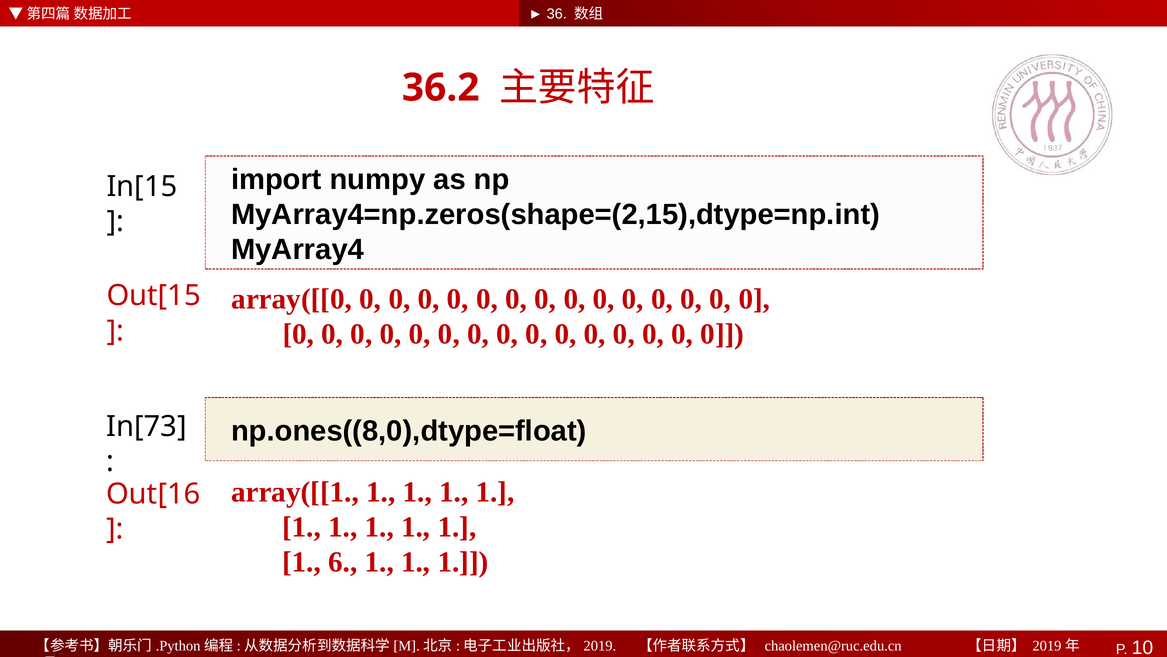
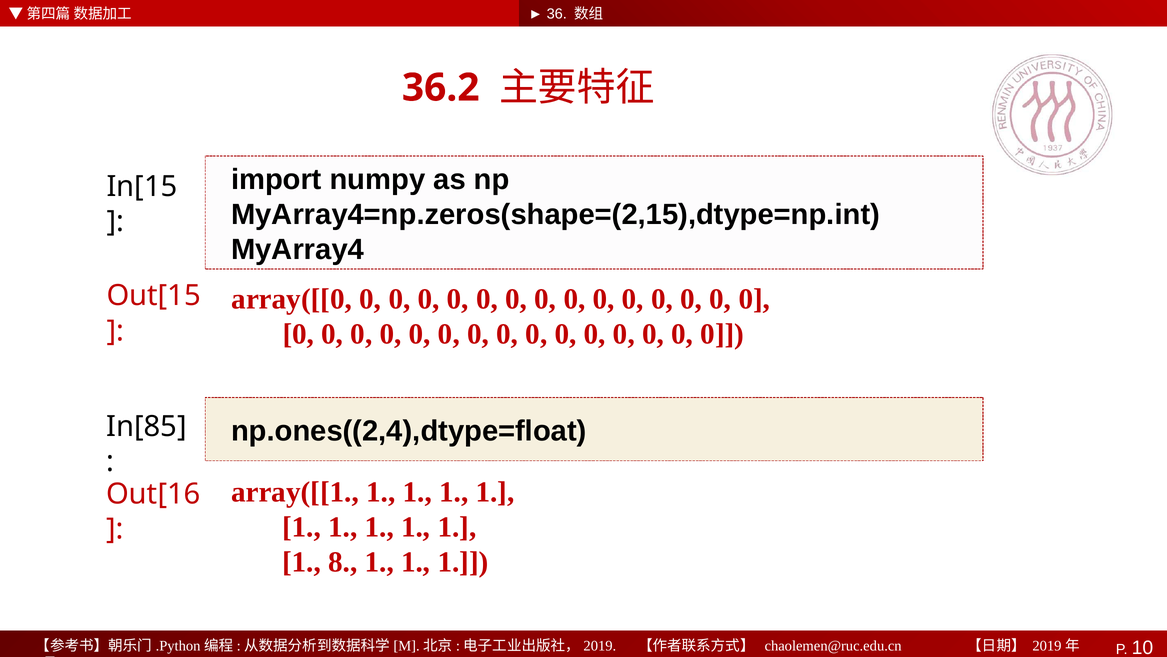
np.ones((8,0),dtype=float: np.ones((8,0),dtype=float -> np.ones((2,4),dtype=float
In[73: In[73 -> In[85
6: 6 -> 8
